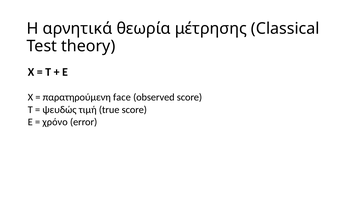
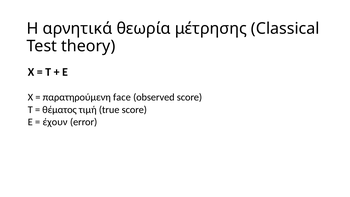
ψευδώς: ψευδώς -> θέματος
χρόνο: χρόνο -> έχουν
